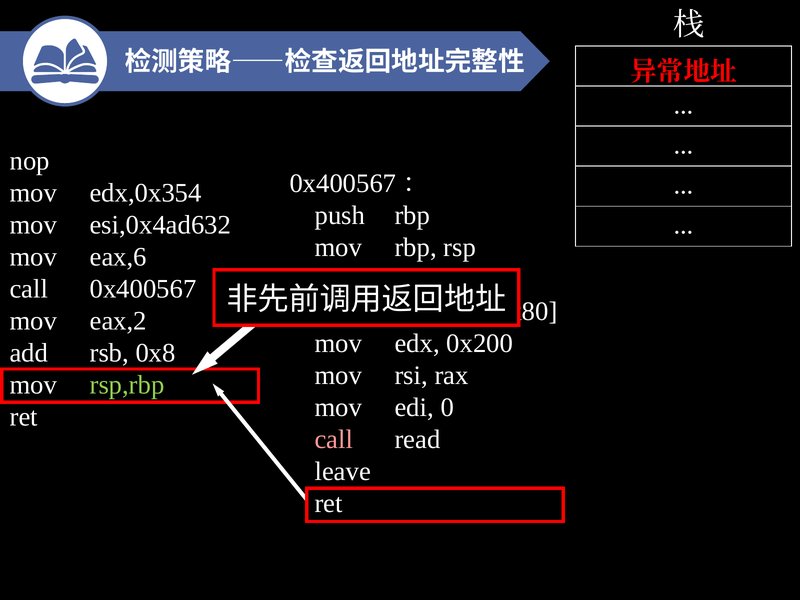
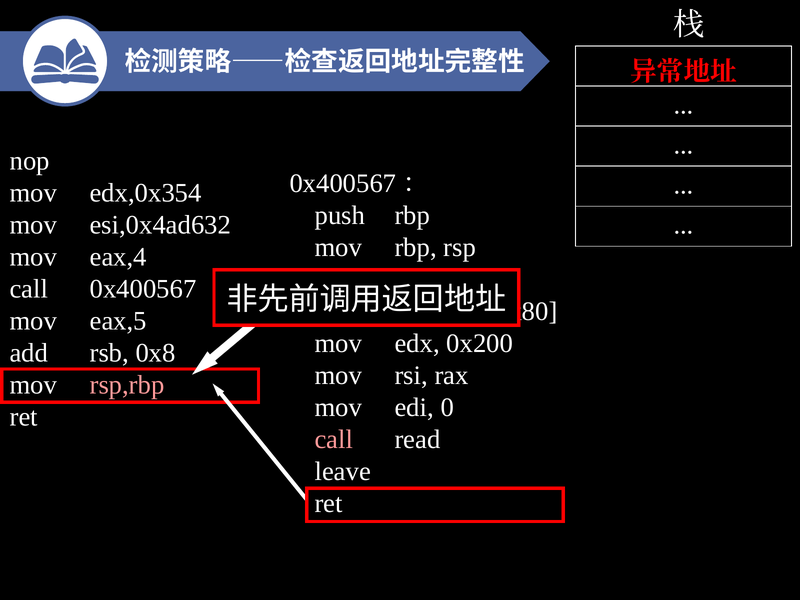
eax,6: eax,6 -> eax,4
eax,2: eax,2 -> eax,5
rsp,rbp colour: light green -> pink
